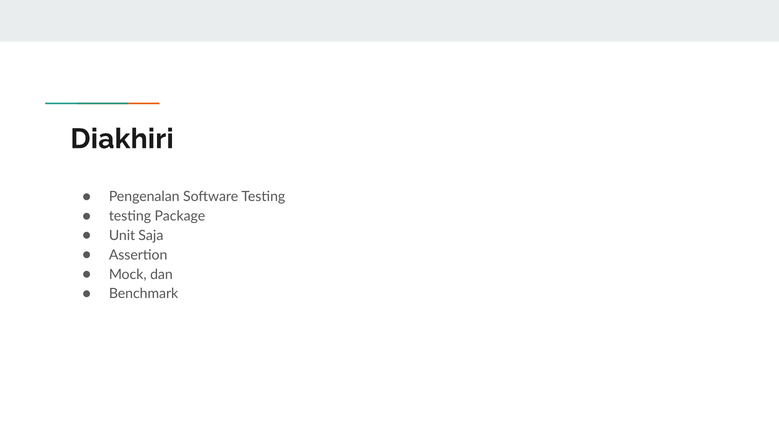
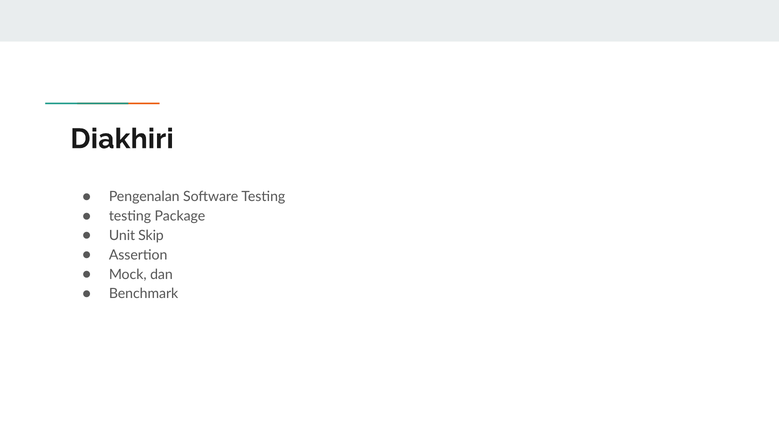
Saja: Saja -> Skip
